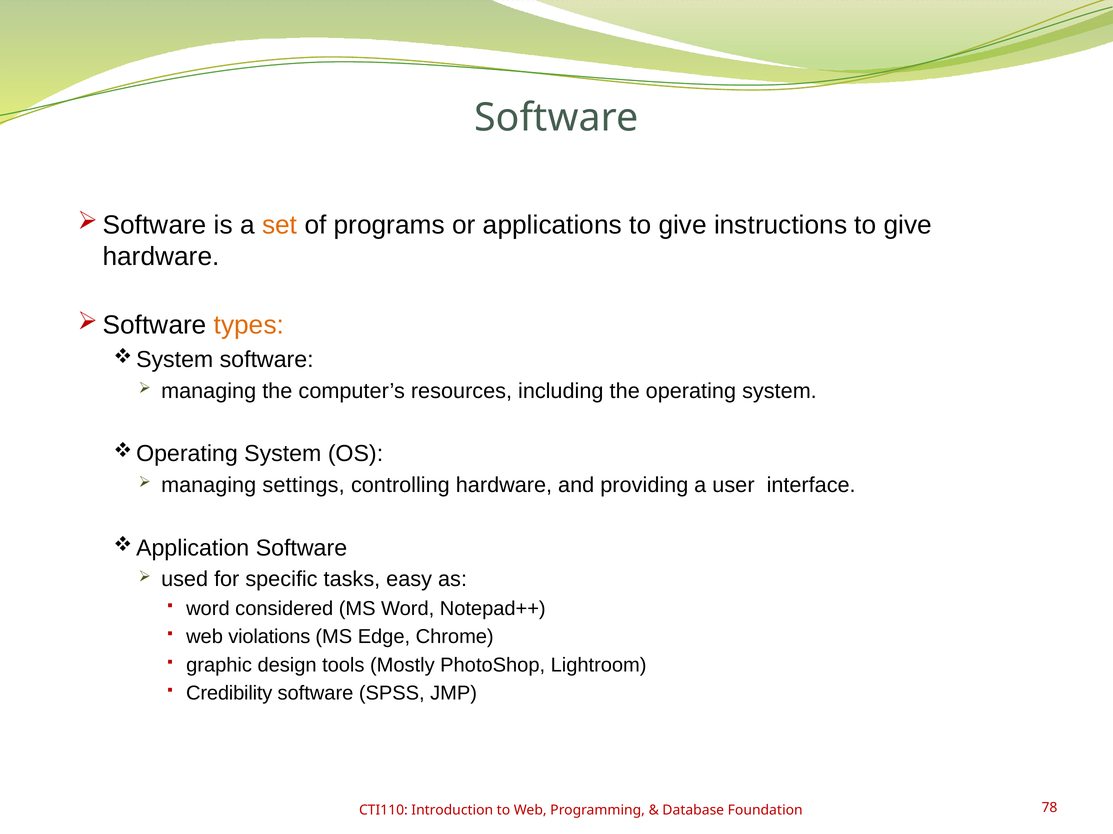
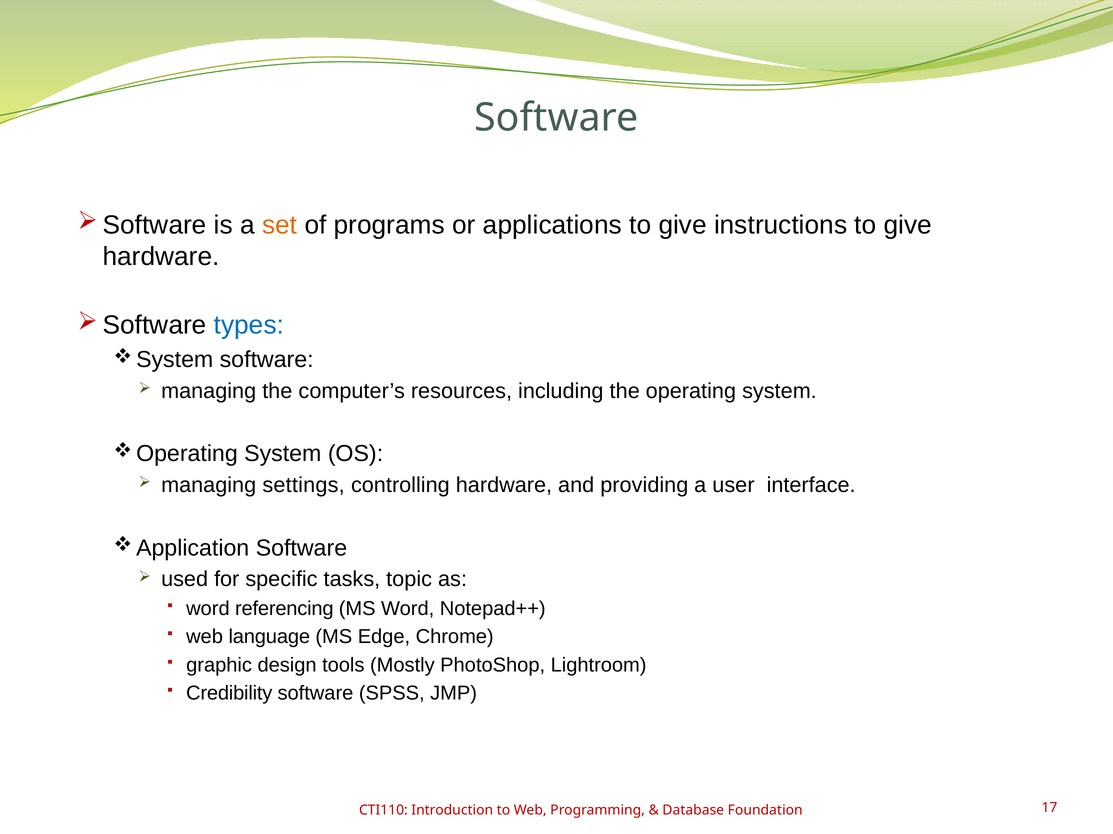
types colour: orange -> blue
easy: easy -> topic
considered: considered -> referencing
violations: violations -> language
78: 78 -> 17
